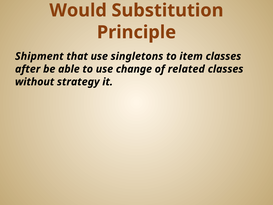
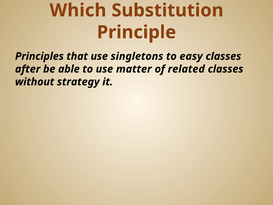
Would: Would -> Which
Shipment: Shipment -> Principles
item: item -> easy
change: change -> matter
